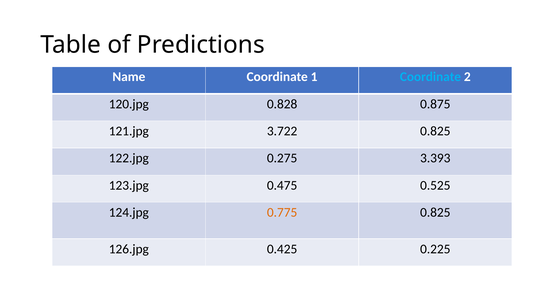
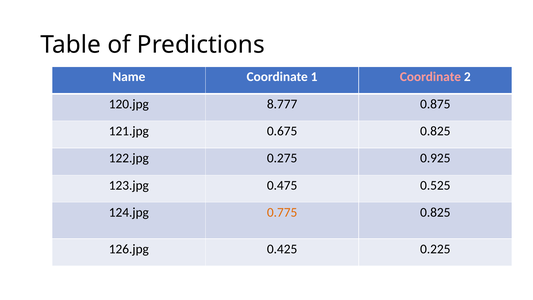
Coordinate at (430, 77) colour: light blue -> pink
0.828: 0.828 -> 8.777
3.722: 3.722 -> 0.675
3.393: 3.393 -> 0.925
